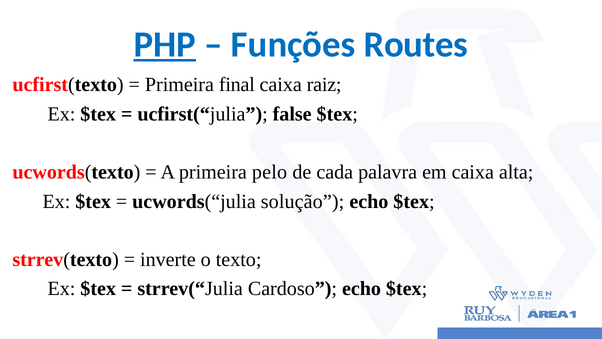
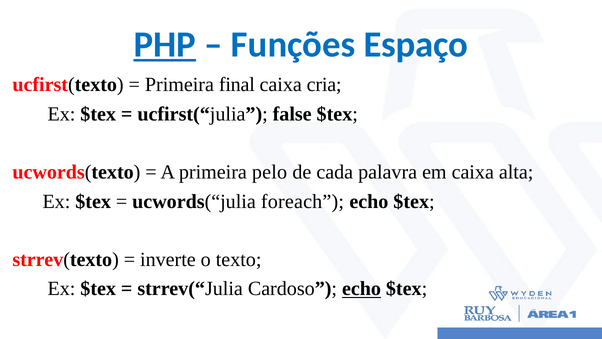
Routes: Routes -> Espaço
raiz: raiz -> cria
solução: solução -> foreach
echo at (361, 288) underline: none -> present
